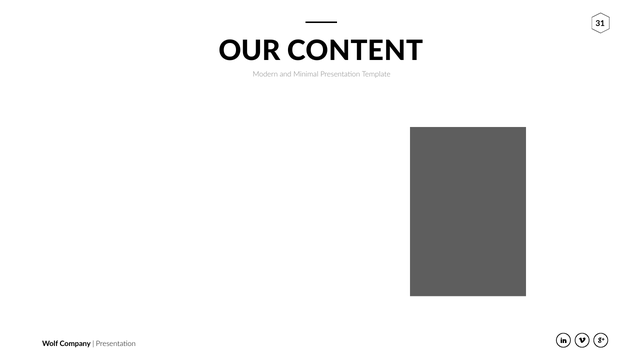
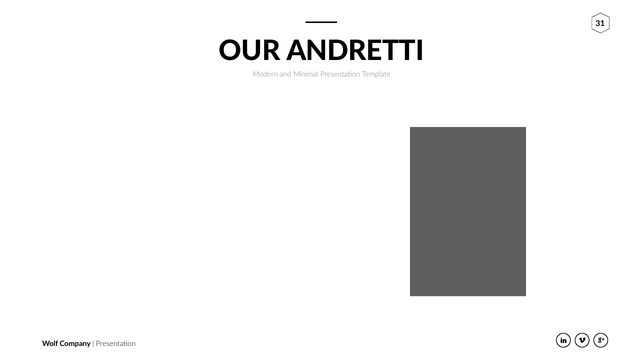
CONTENT: CONTENT -> ANDRETTI
